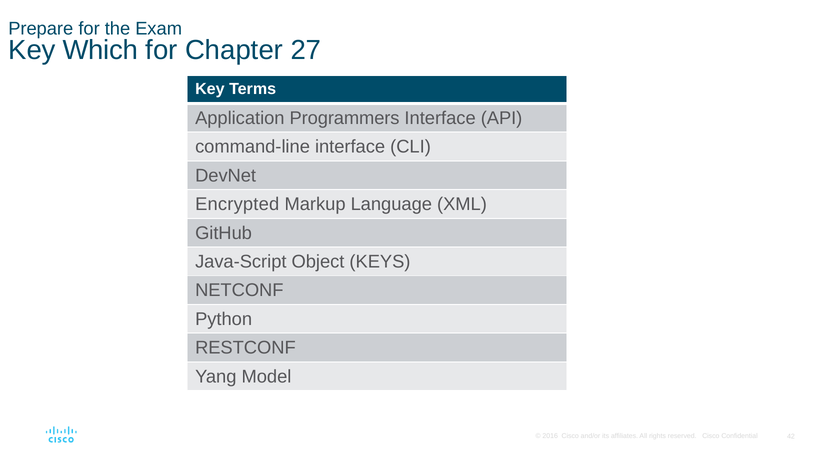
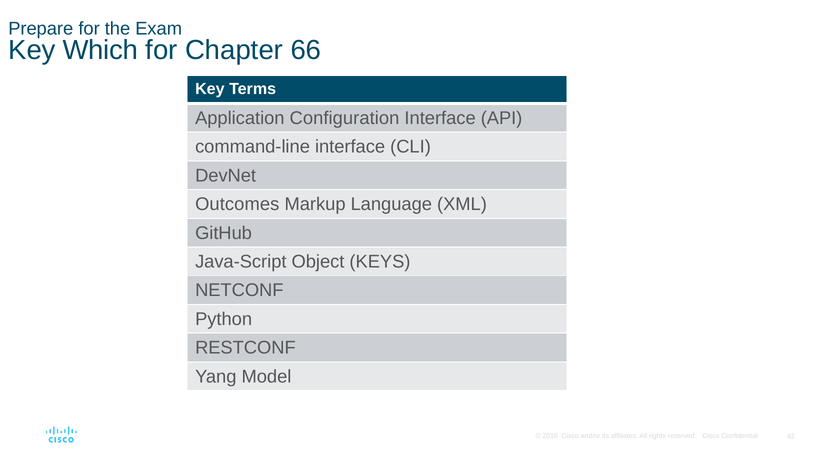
27: 27 -> 66
Programmers: Programmers -> Configuration
Encrypted: Encrypted -> Outcomes
